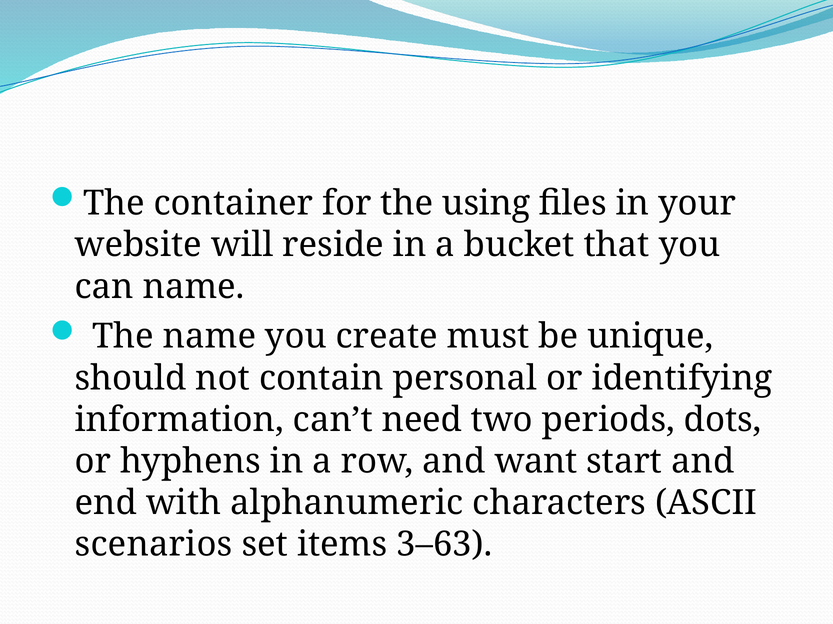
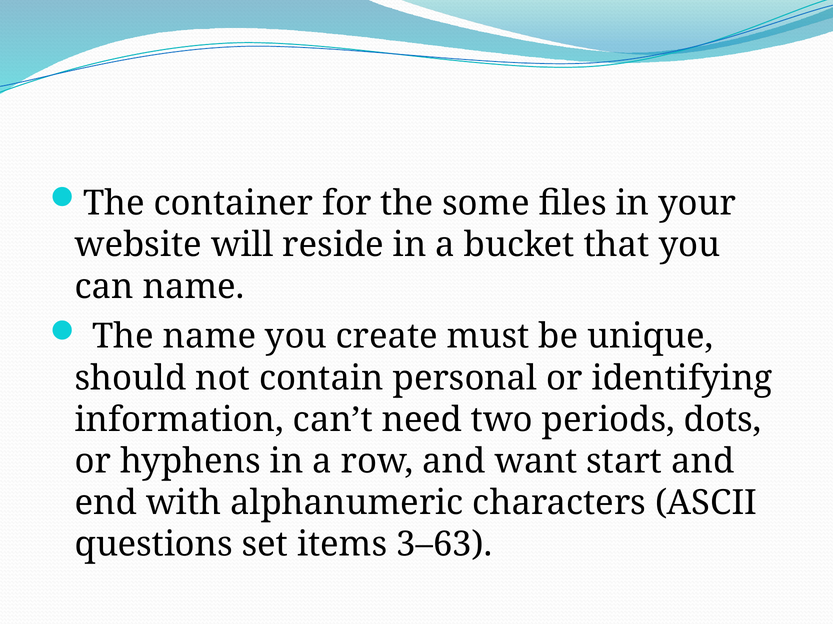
using: using -> some
scenarios: scenarios -> questions
